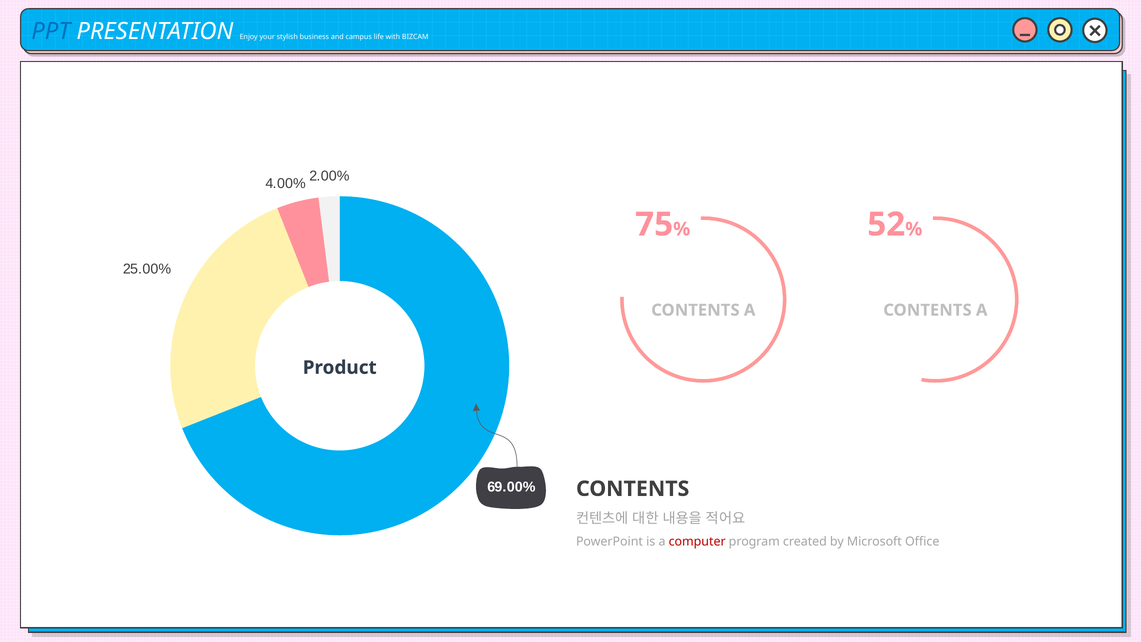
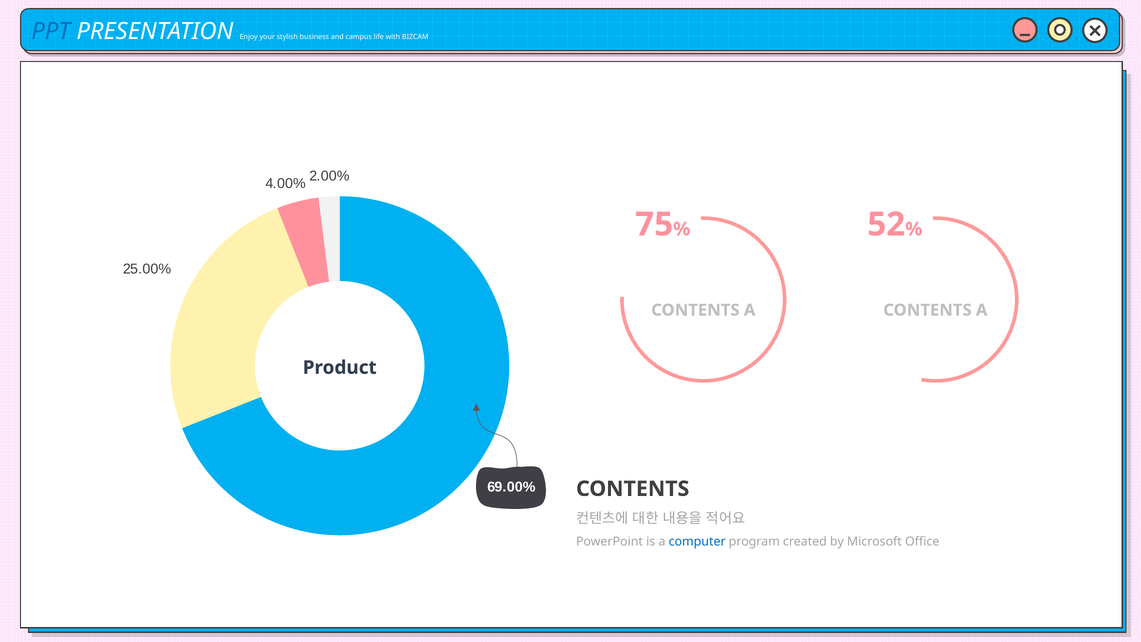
computer colour: red -> blue
